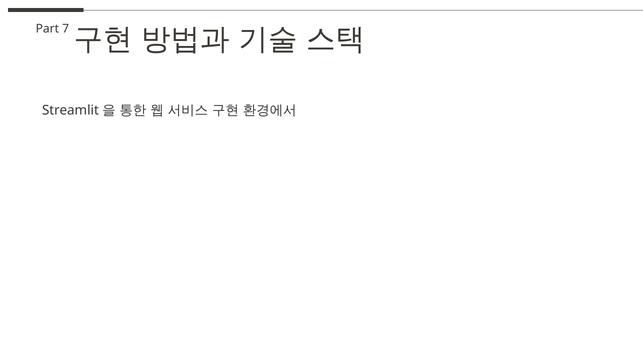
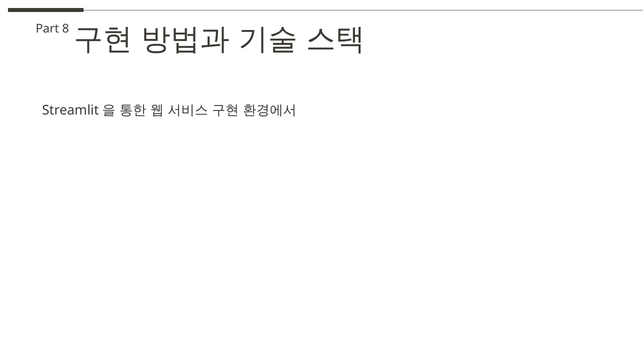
7: 7 -> 8
